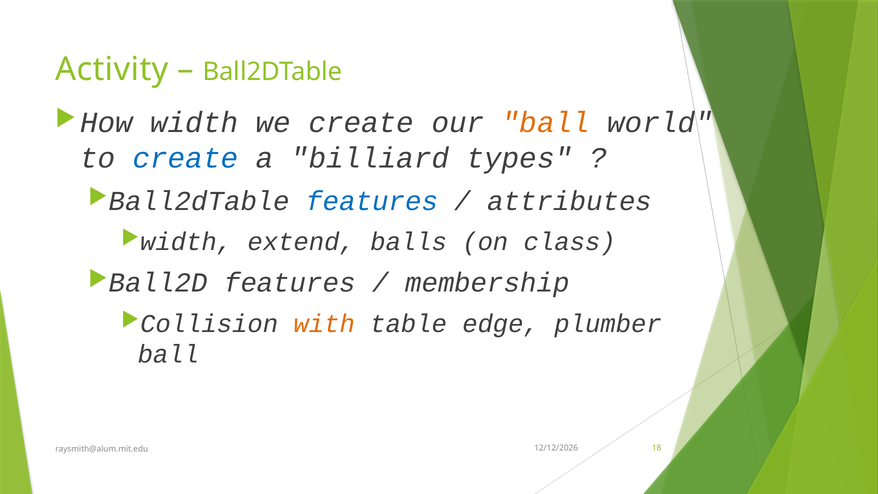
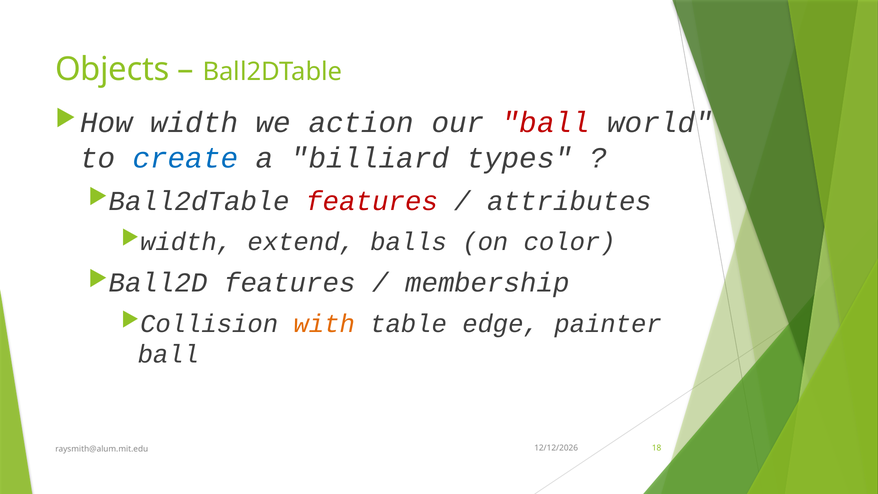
Activity: Activity -> Objects
we create: create -> action
ball at (546, 123) colour: orange -> red
features at (372, 201) colour: blue -> red
class: class -> color
plumber: plumber -> painter
